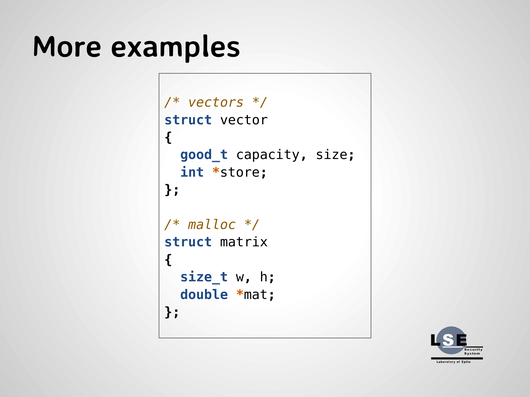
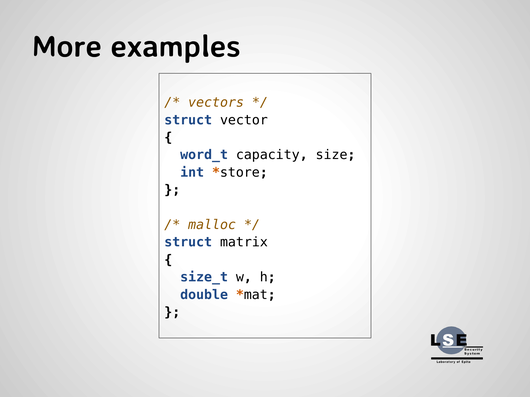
good_t: good_t -> word_t
